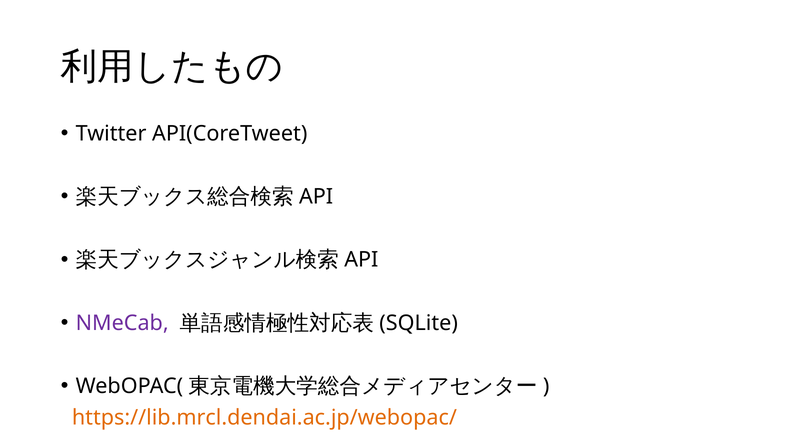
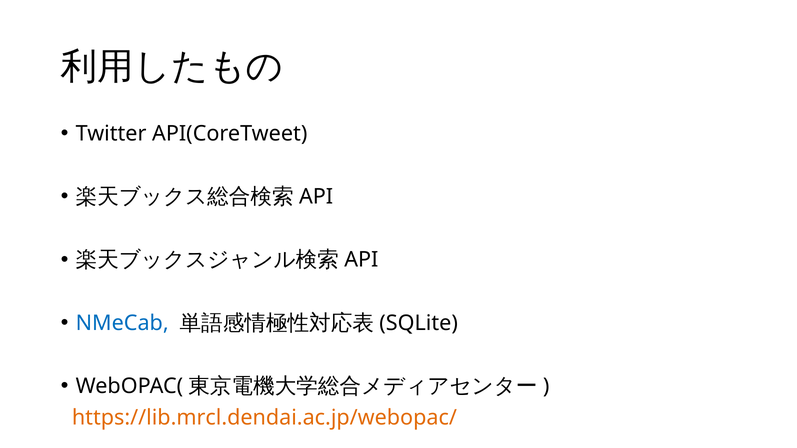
NMeCab colour: purple -> blue
